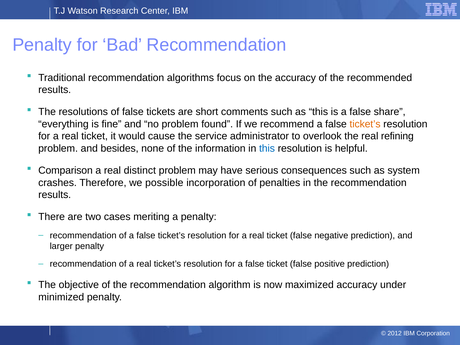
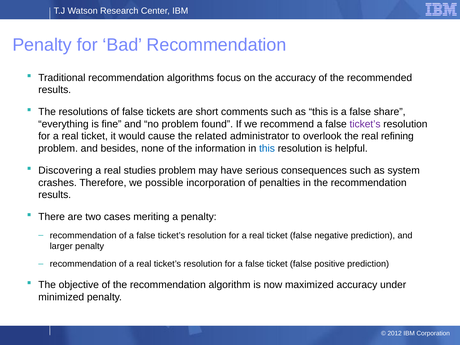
ticket’s at (365, 124) colour: orange -> purple
service: service -> related
Comparison: Comparison -> Discovering
distinct: distinct -> studies
